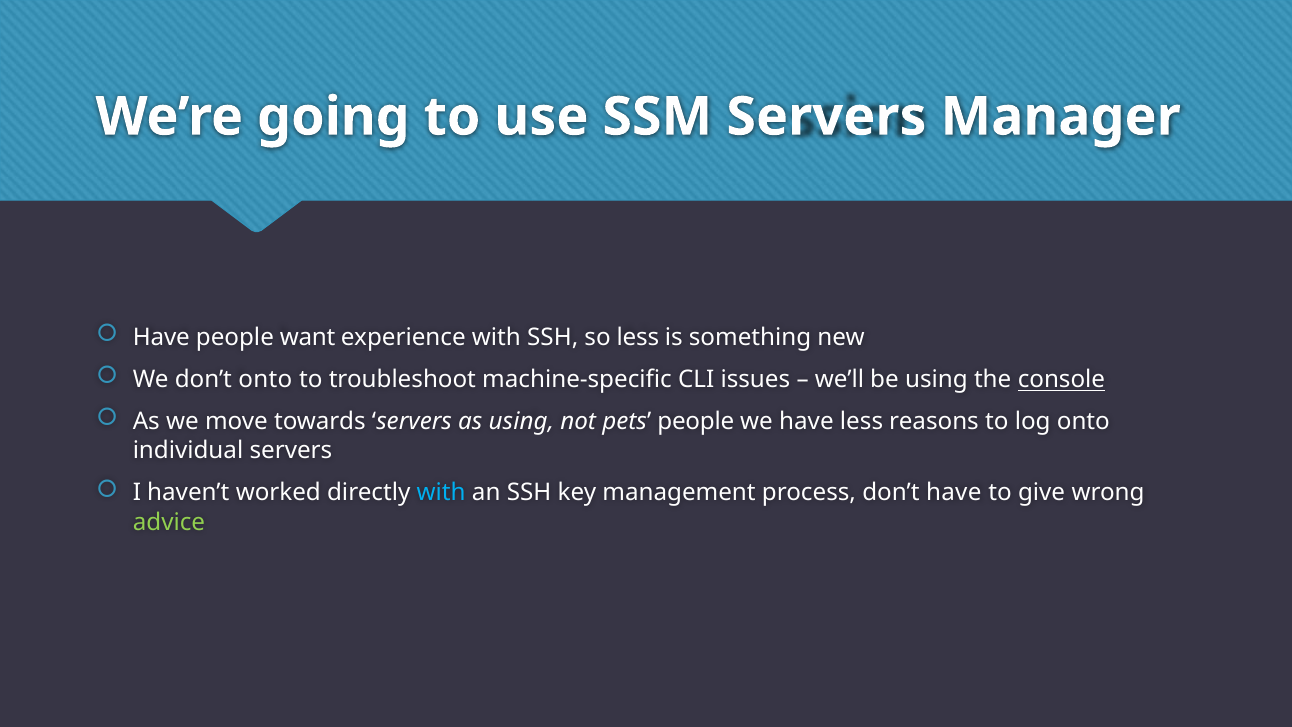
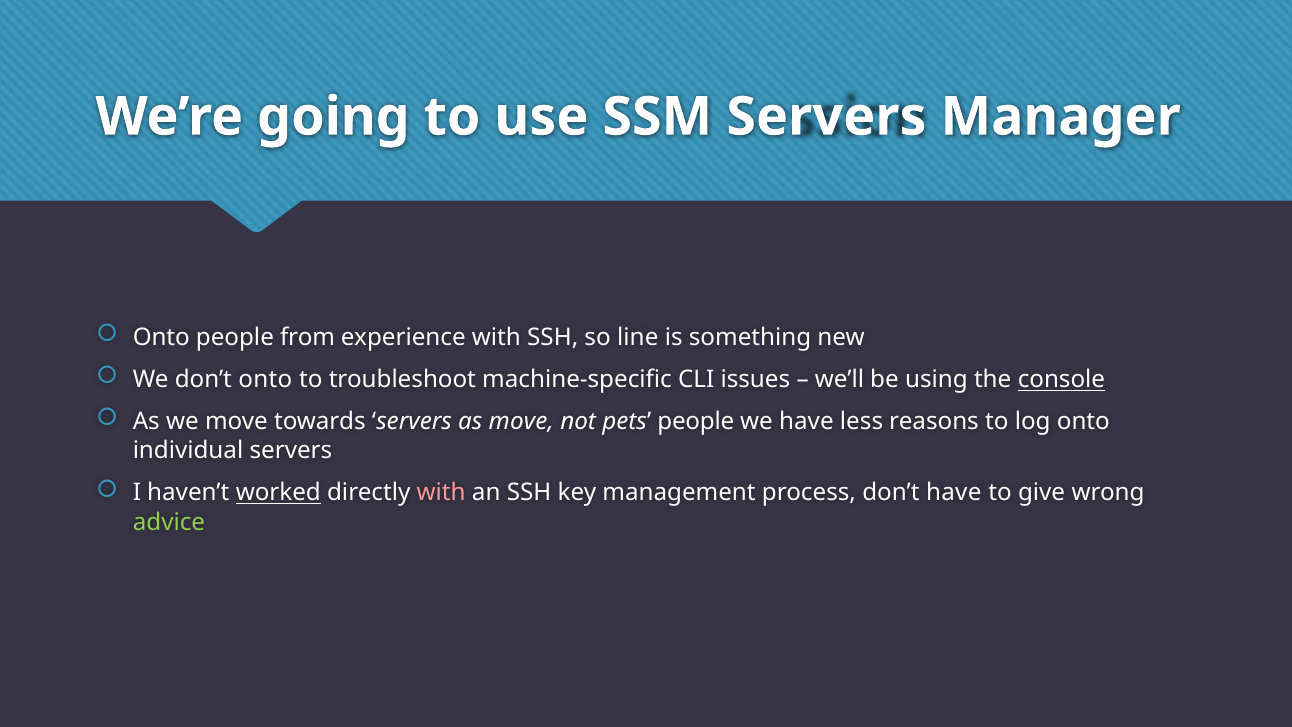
Have at (161, 338): Have -> Onto
want: want -> from
so less: less -> line
as using: using -> move
worked underline: none -> present
with at (441, 493) colour: light blue -> pink
